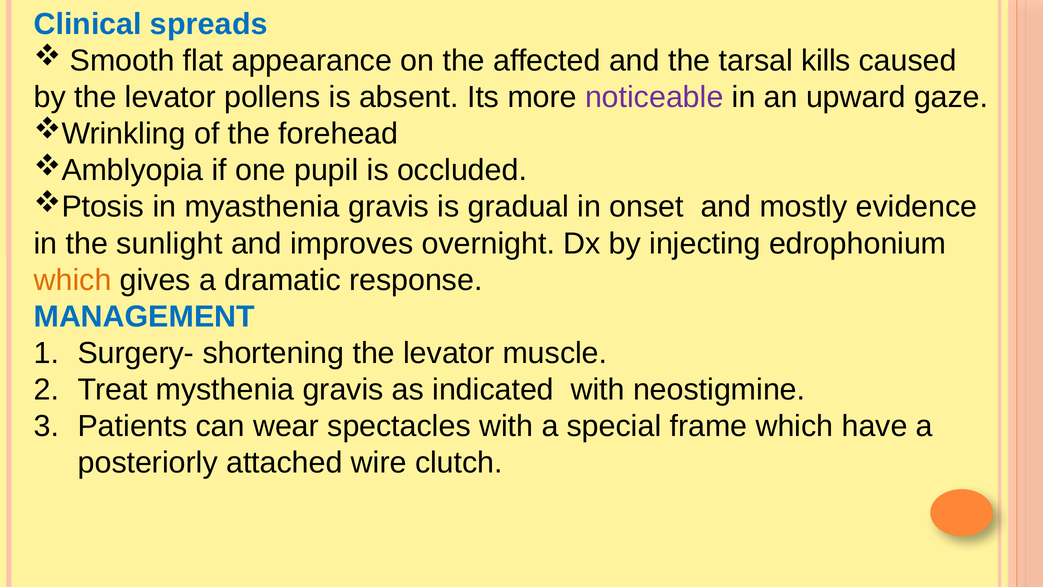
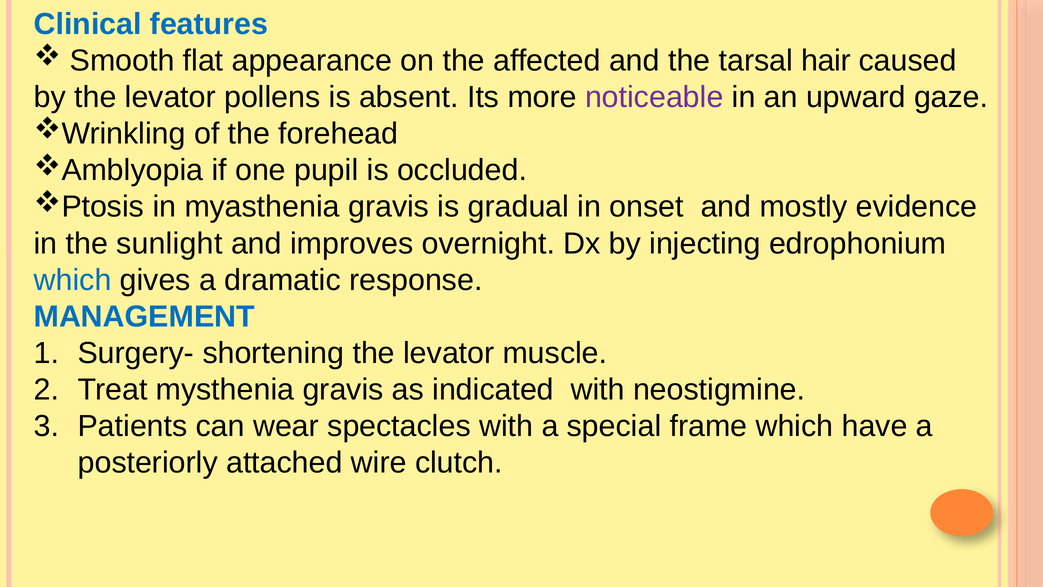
spreads: spreads -> features
kills: kills -> hair
which at (73, 280) colour: orange -> blue
